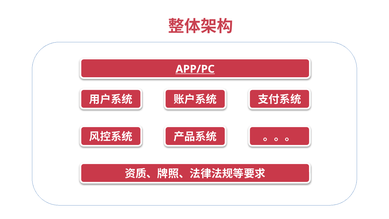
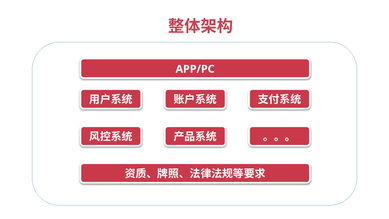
APP/PC underline: present -> none
